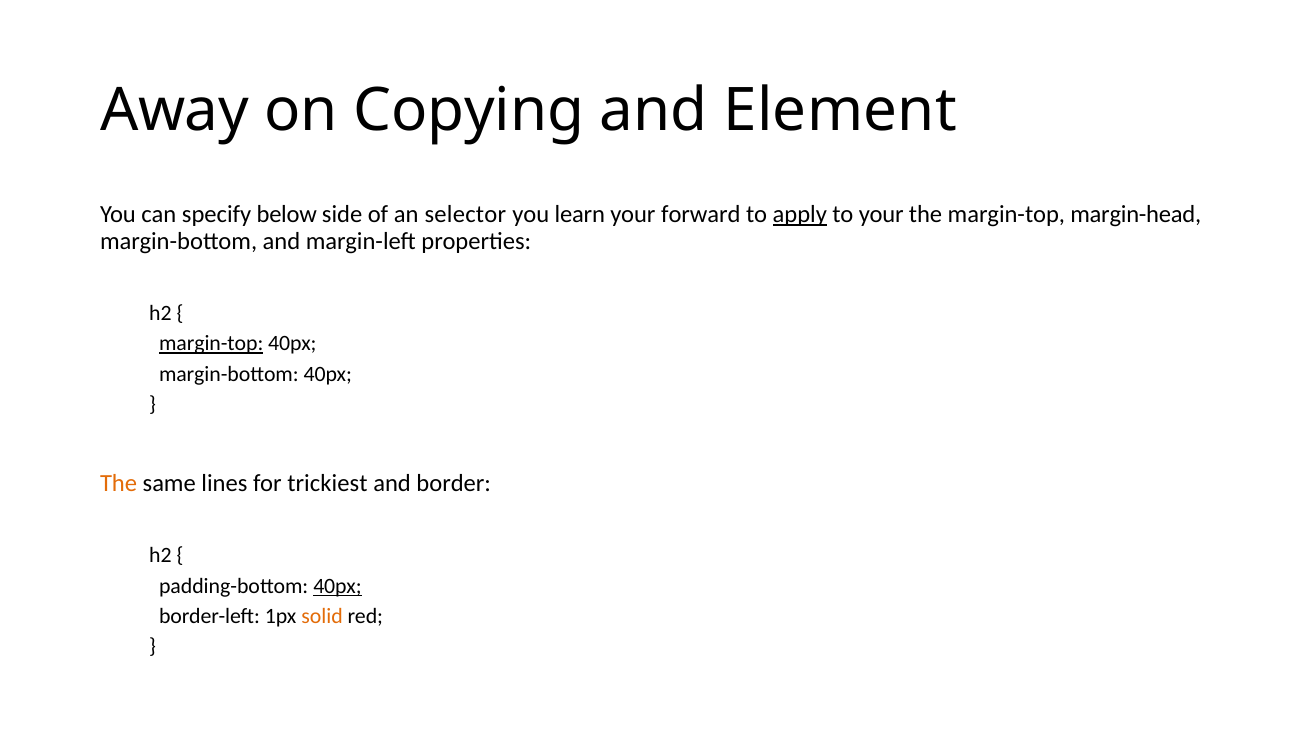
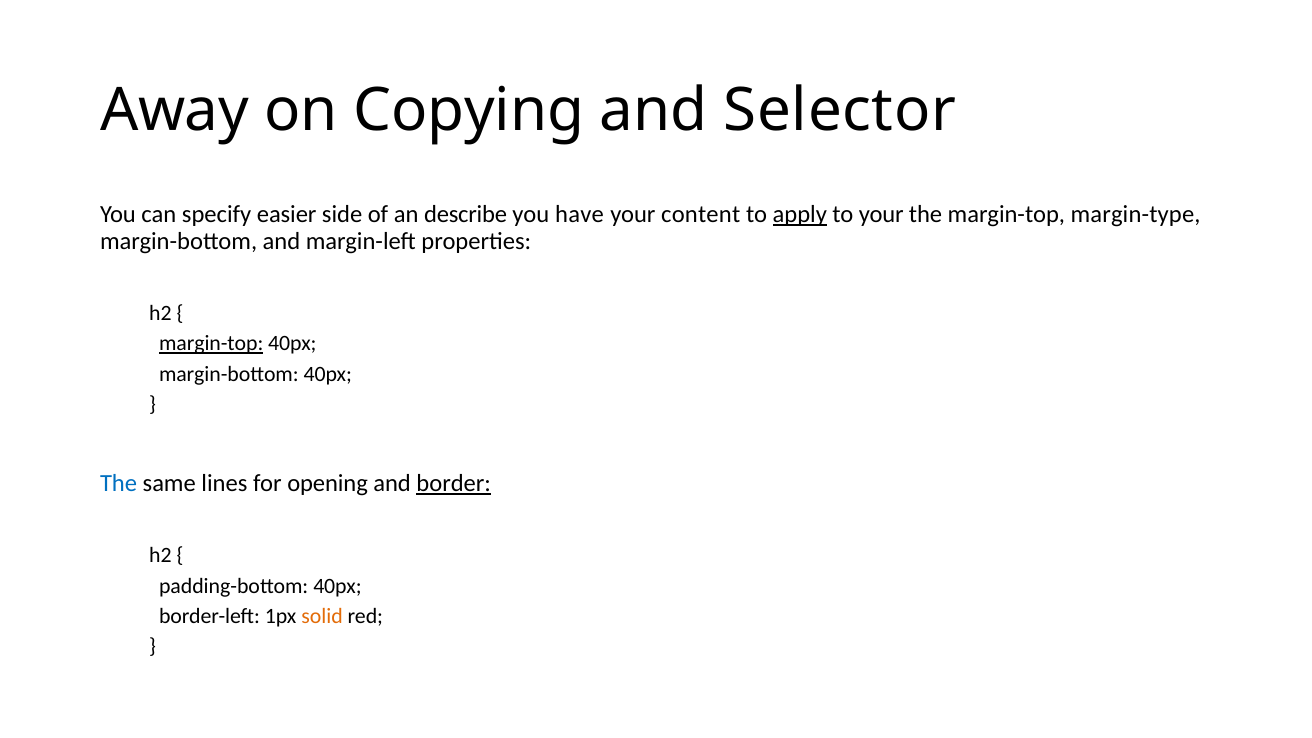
Element: Element -> Selector
below: below -> easier
selector: selector -> describe
learn: learn -> have
forward: forward -> content
margin-head: margin-head -> margin-type
The at (119, 483) colour: orange -> blue
trickiest: trickiest -> opening
border underline: none -> present
40px at (337, 586) underline: present -> none
